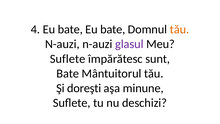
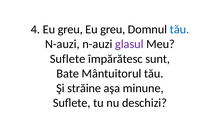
4 Eu bate: bate -> greu
bate at (113, 29): bate -> greu
tău at (179, 29) colour: orange -> blue
doreşti: doreşti -> străine
